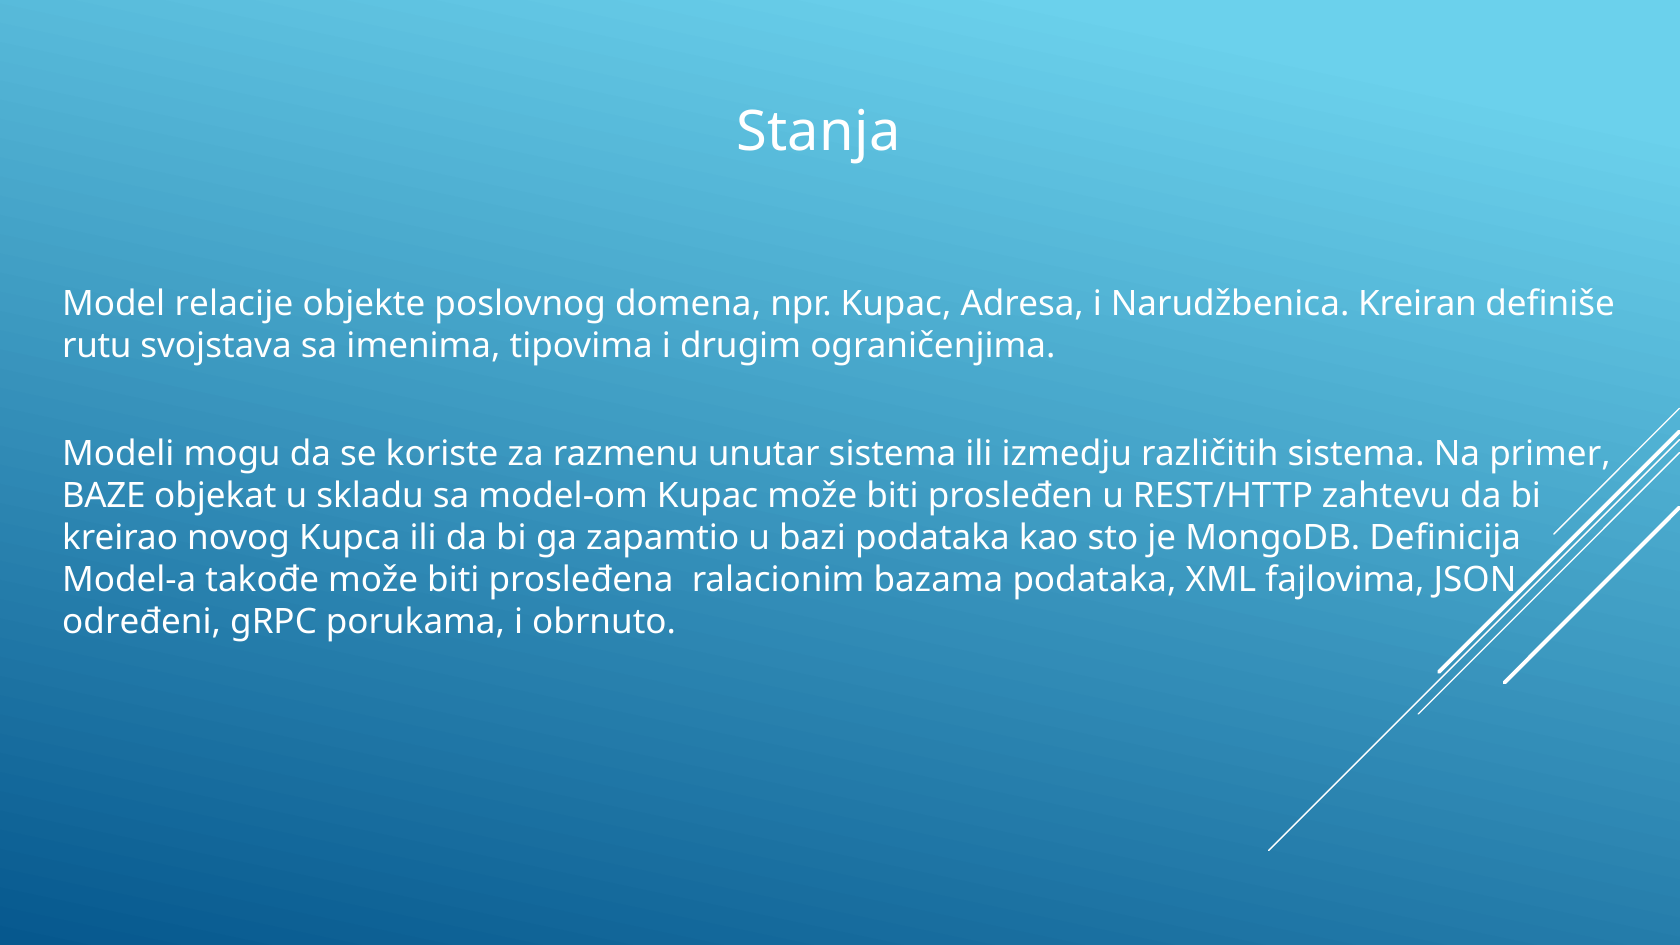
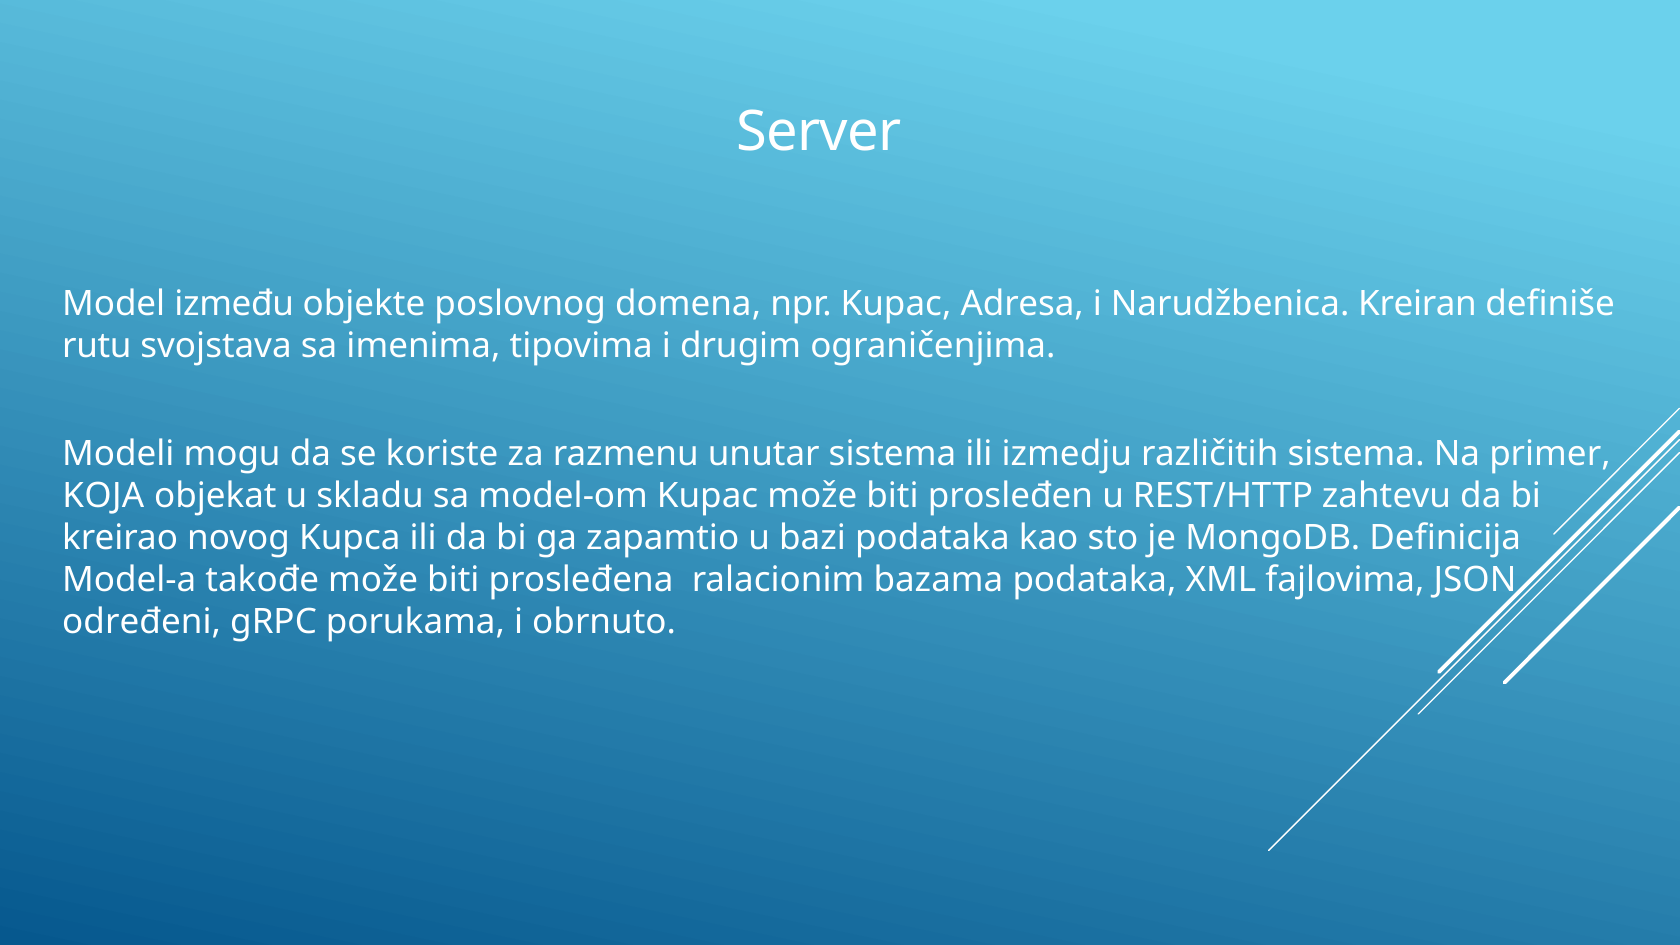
Stanja: Stanja -> Server
relacije: relacije -> između
BAZE: BAZE -> KOJA
